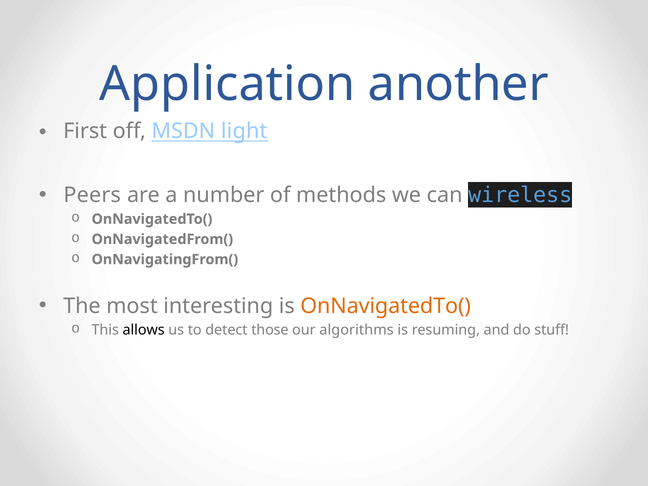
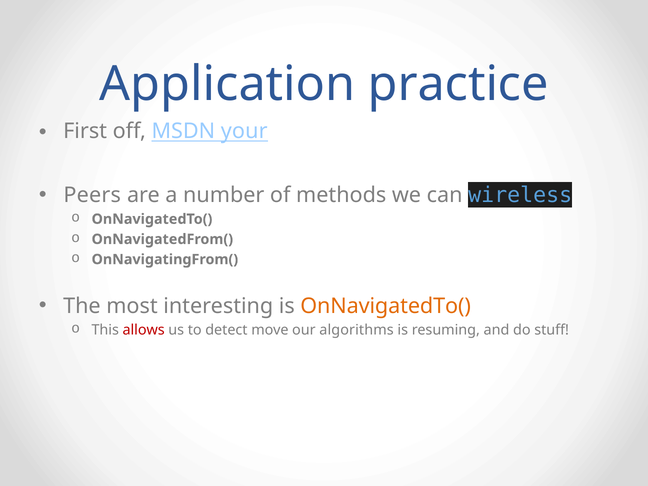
another: another -> practice
light: light -> your
allows colour: black -> red
those: those -> move
